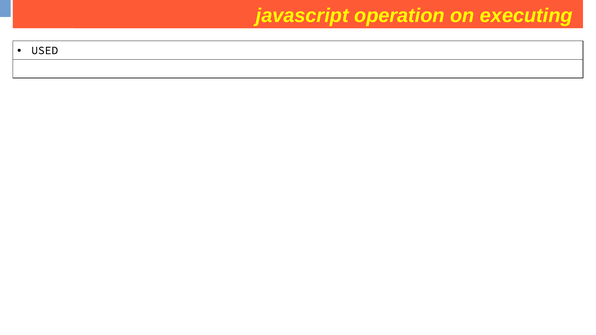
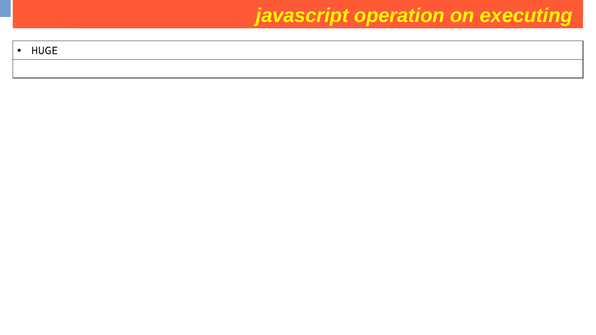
USED: USED -> HUGE
